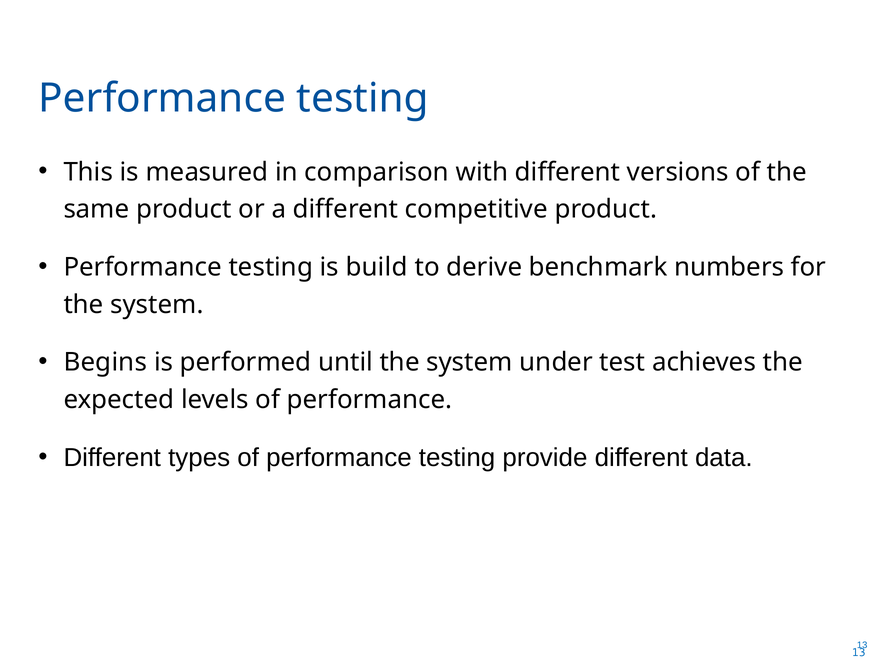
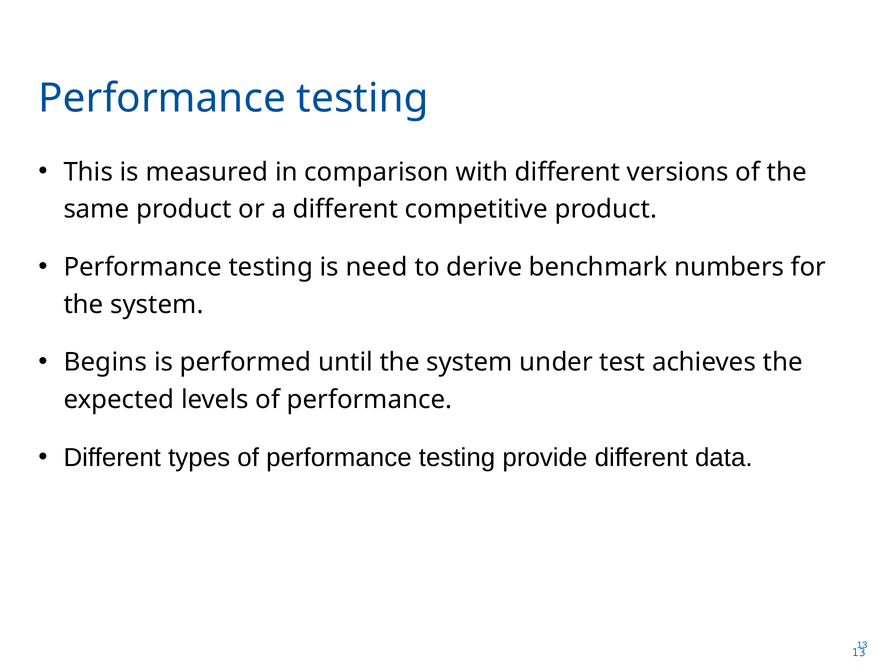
build: build -> need
